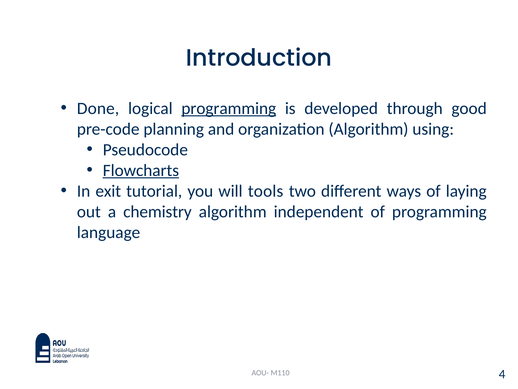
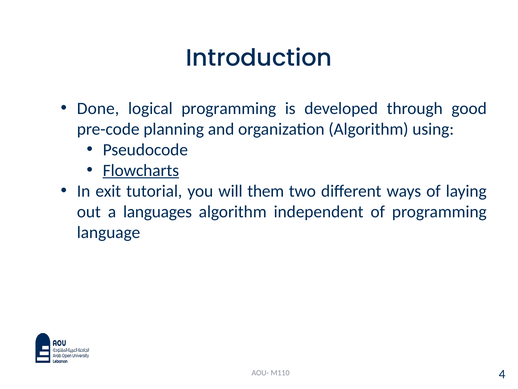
programming at (229, 109) underline: present -> none
tools: tools -> them
chemistry: chemistry -> languages
